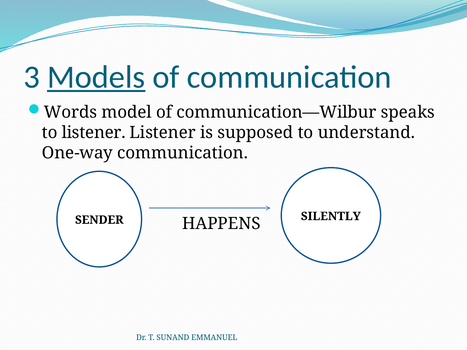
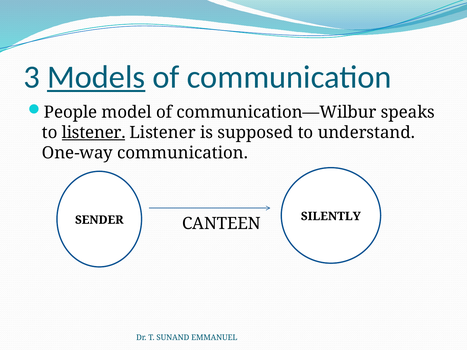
Words: Words -> People
listener at (94, 133) underline: none -> present
HAPPENS: HAPPENS -> CANTEEN
